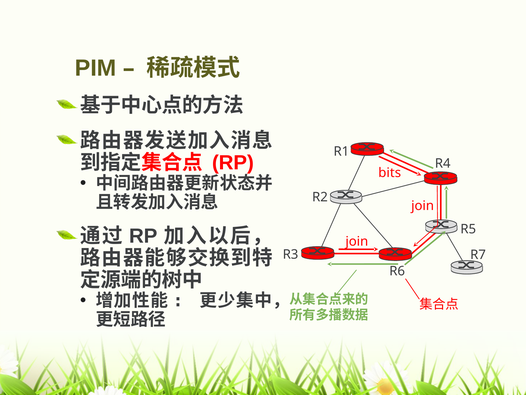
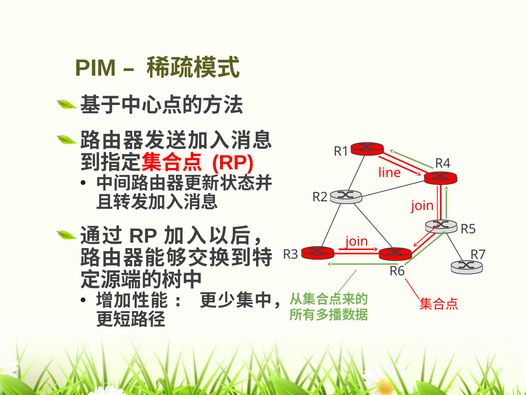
bits: bits -> line
